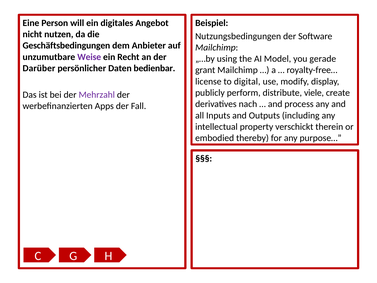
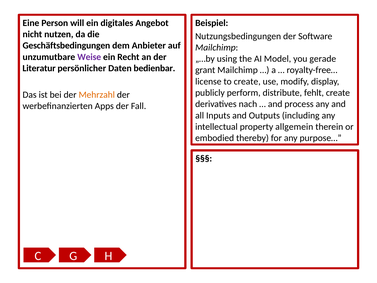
Darüber: Darüber -> Literatur
to digital: digital -> create
viele: viele -> fehlt
Mehrzahl colour: purple -> orange
verschickt: verschickt -> allgemein
